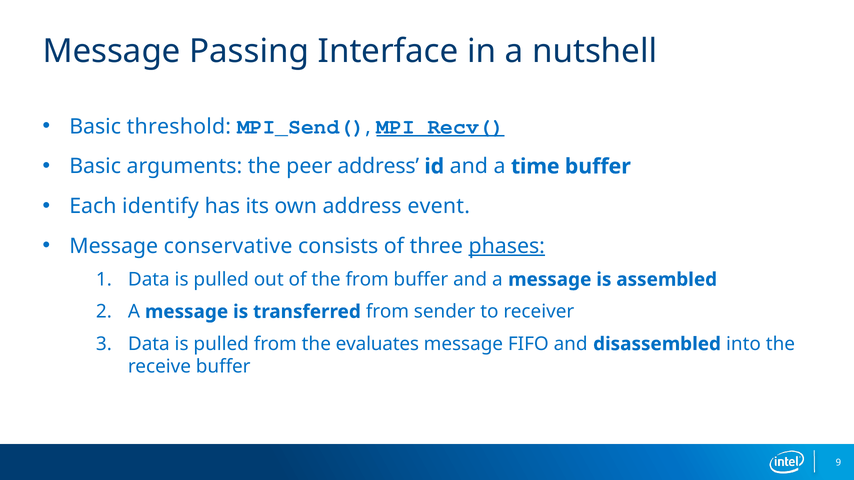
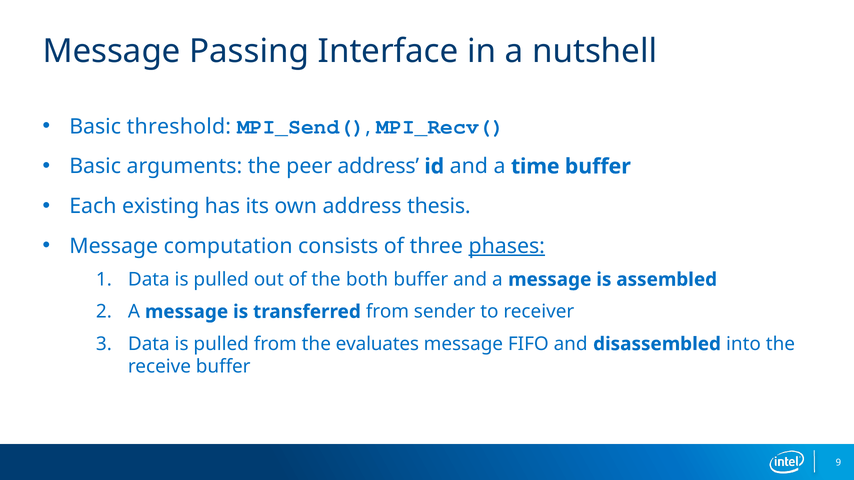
MPI_Recv( underline: present -> none
identify: identify -> existing
event: event -> thesis
conservative: conservative -> computation
the from: from -> both
